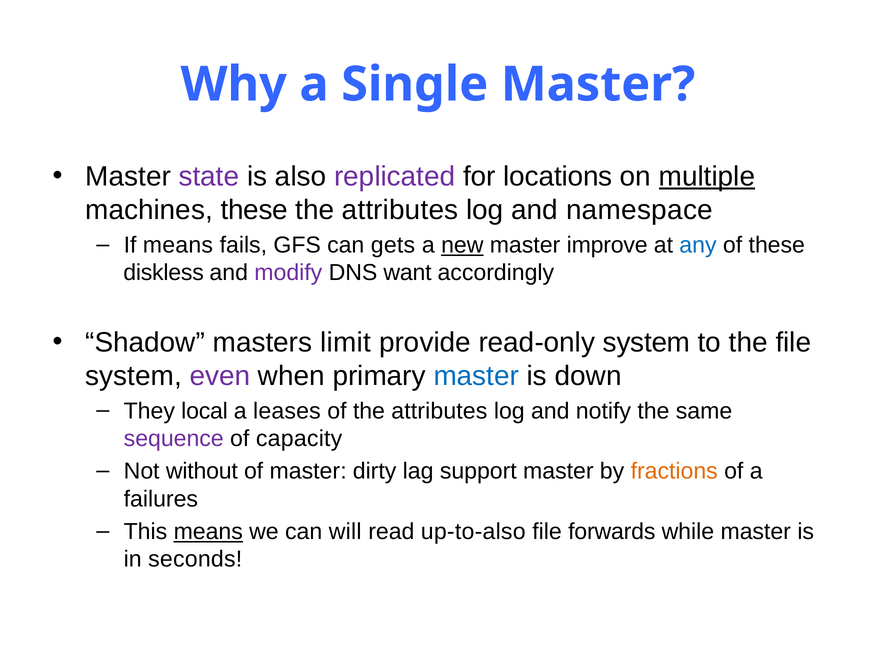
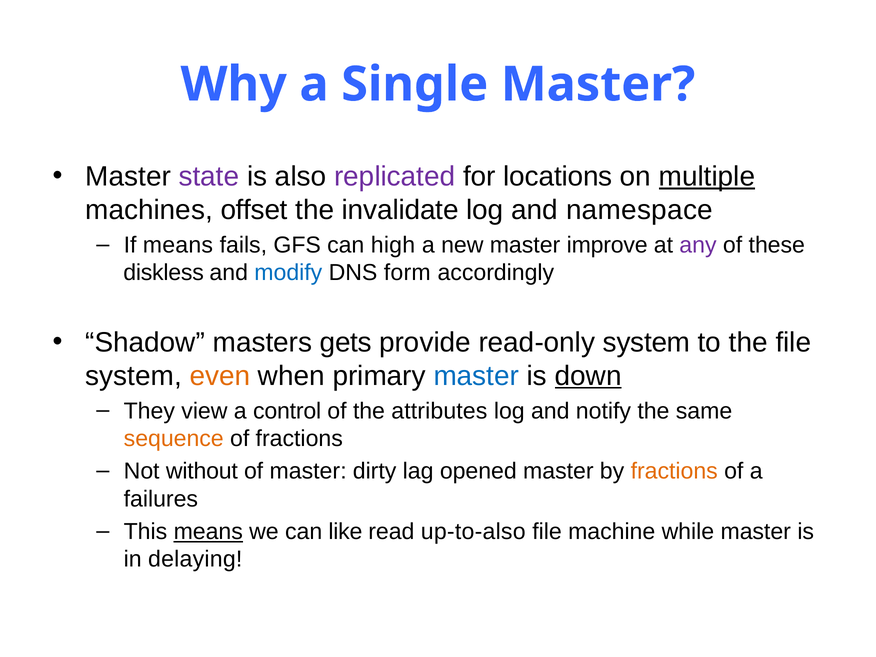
machines these: these -> offset
attributes at (400, 210): attributes -> invalidate
gets: gets -> high
new underline: present -> none
any colour: blue -> purple
modify colour: purple -> blue
want: want -> form
limit: limit -> gets
even colour: purple -> orange
down underline: none -> present
local: local -> view
leases: leases -> control
sequence colour: purple -> orange
of capacity: capacity -> fractions
support: support -> opened
will: will -> like
forwards: forwards -> machine
seconds: seconds -> delaying
